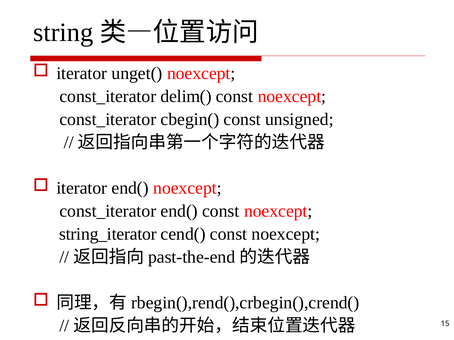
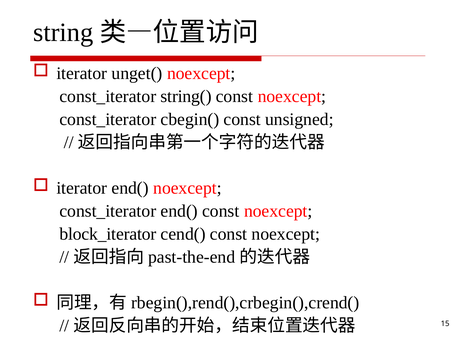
delim(: delim( -> string(
string_iterator: string_iterator -> block_iterator
